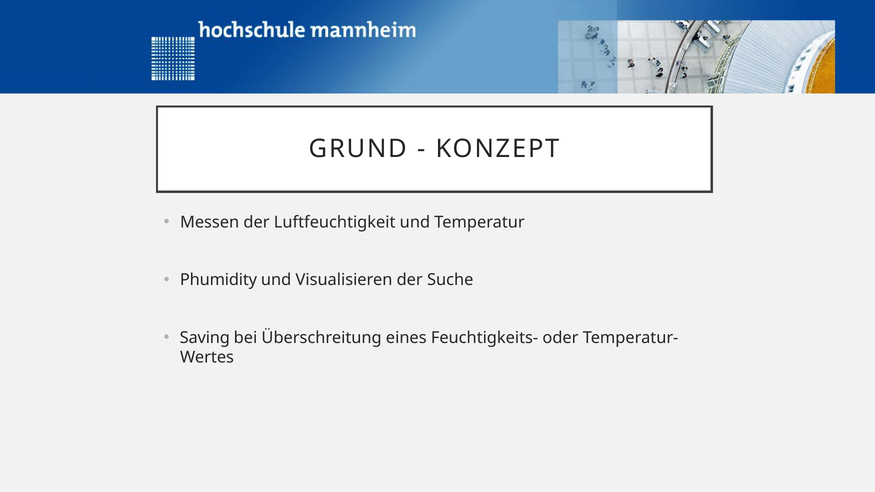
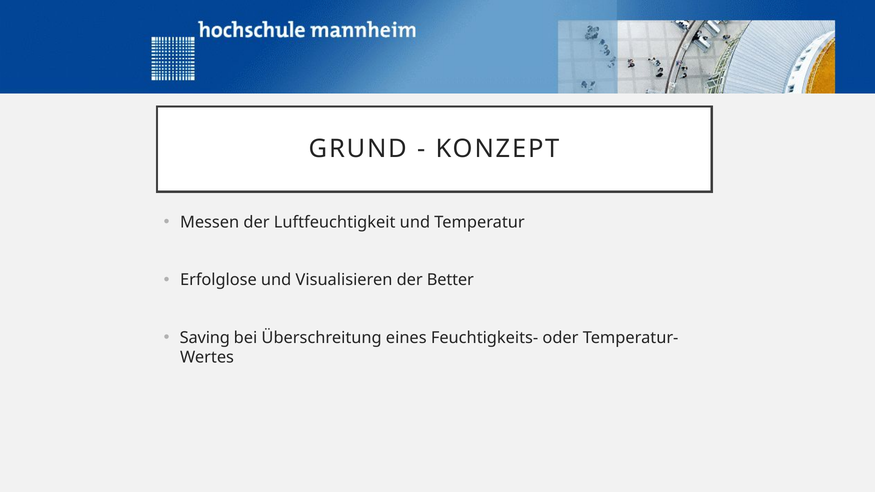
Phumidity: Phumidity -> Erfolglose
Suche: Suche -> Better
